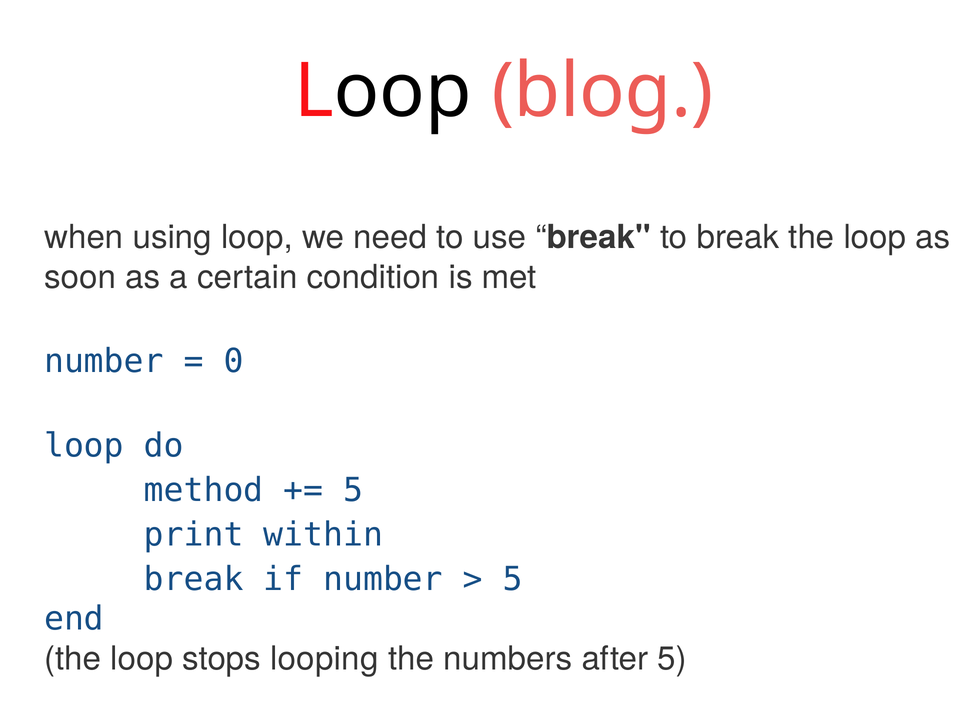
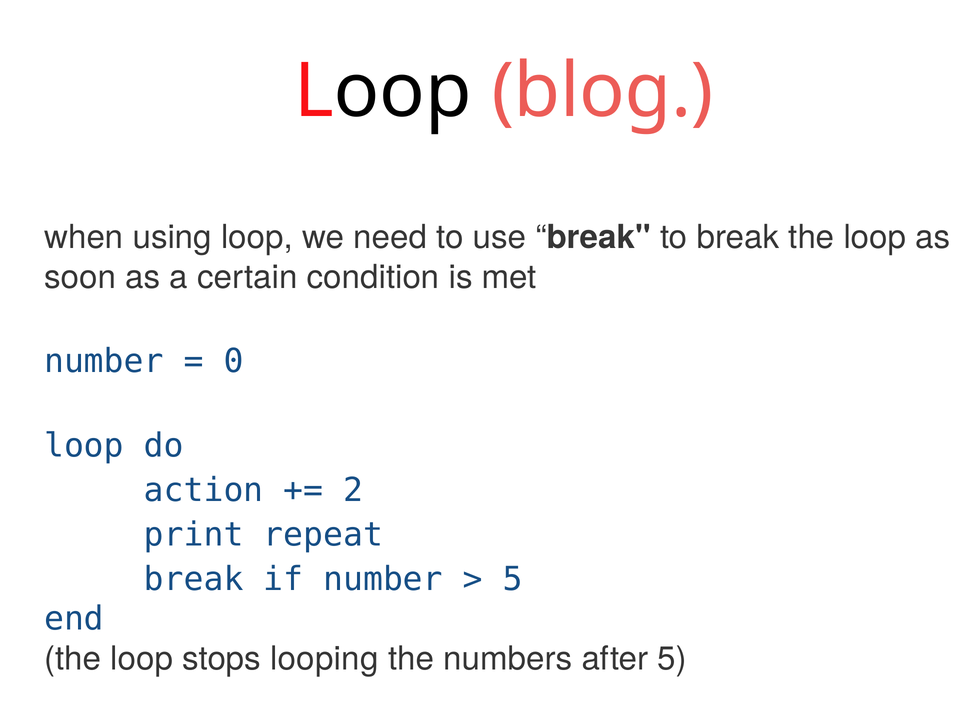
method: method -> action
5 at (353, 490): 5 -> 2
within: within -> repeat
